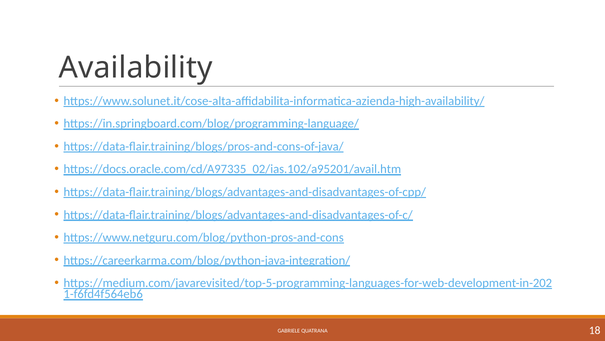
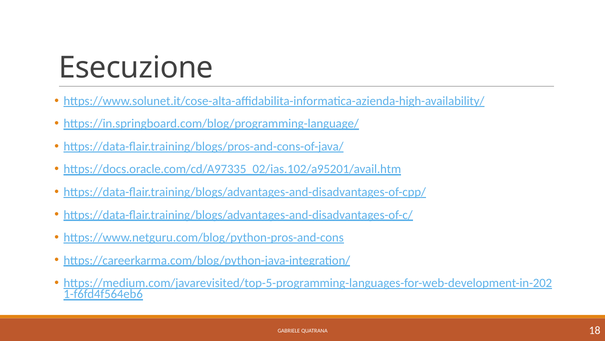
Availability: Availability -> Esecuzione
